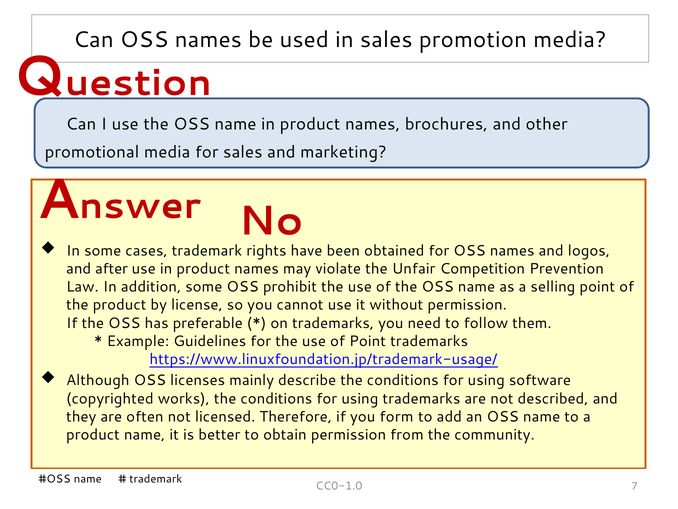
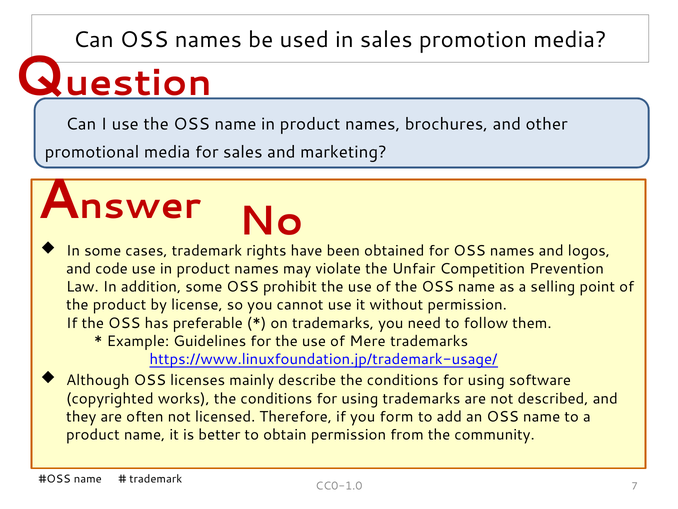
after: after -> code
of Point: Point -> Mere
